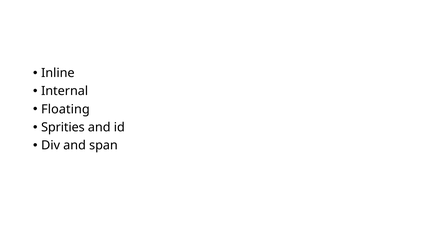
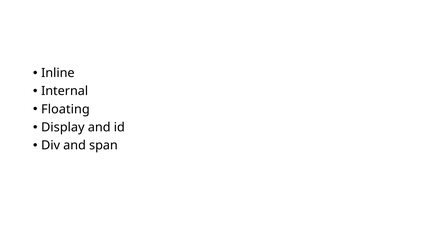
Sprities: Sprities -> Display
